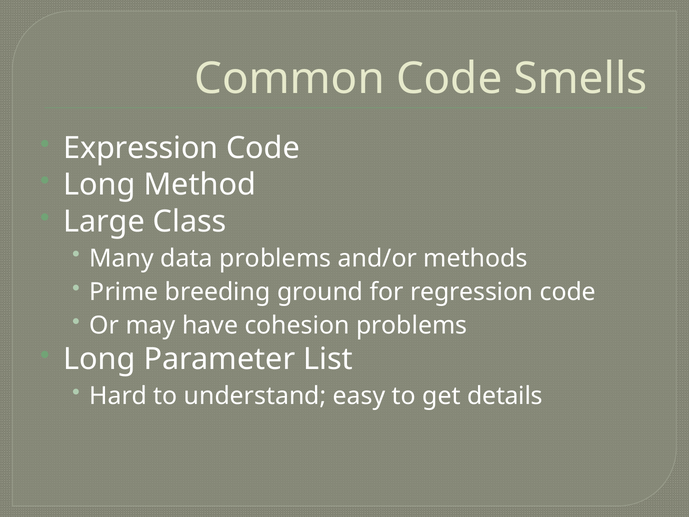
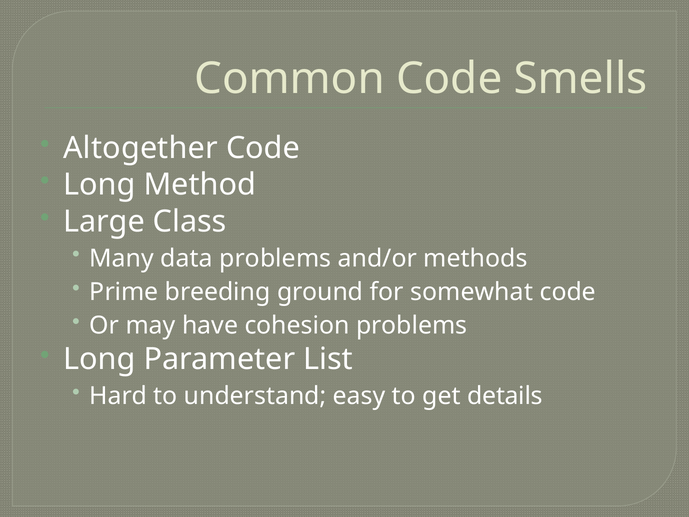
Expression: Expression -> Altogether
regression: regression -> somewhat
